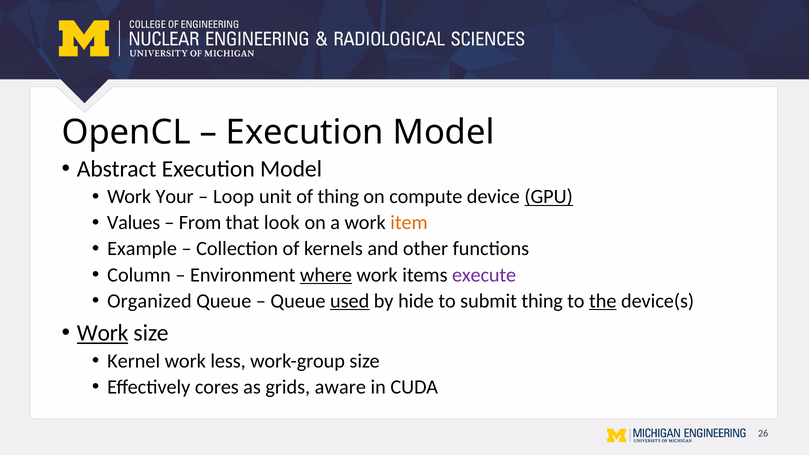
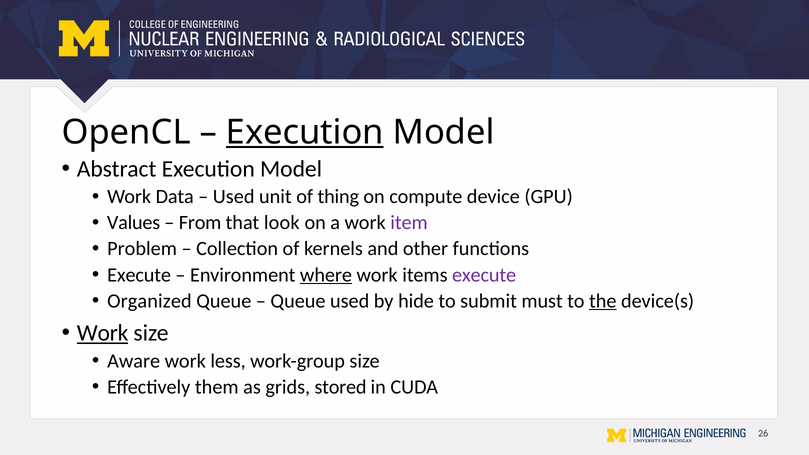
Execution at (305, 132) underline: none -> present
Your: Your -> Data
Loop at (234, 197): Loop -> Used
GPU underline: present -> none
item colour: orange -> purple
Example: Example -> Problem
Column at (139, 275): Column -> Execute
used at (350, 301) underline: present -> none
submit thing: thing -> must
Kernel: Kernel -> Aware
cores: cores -> them
aware: aware -> stored
